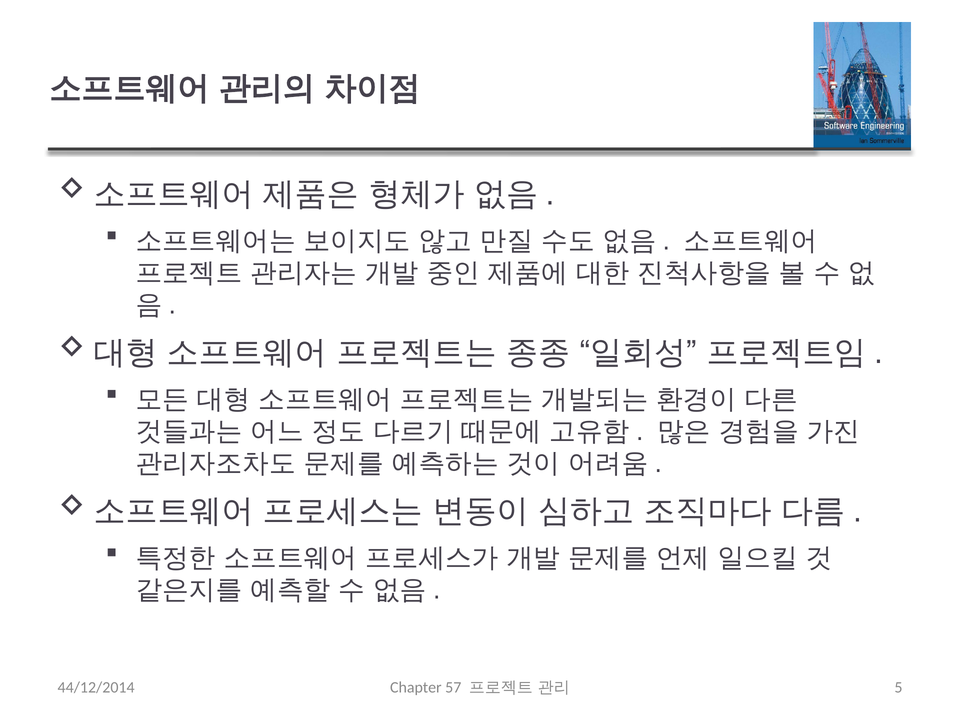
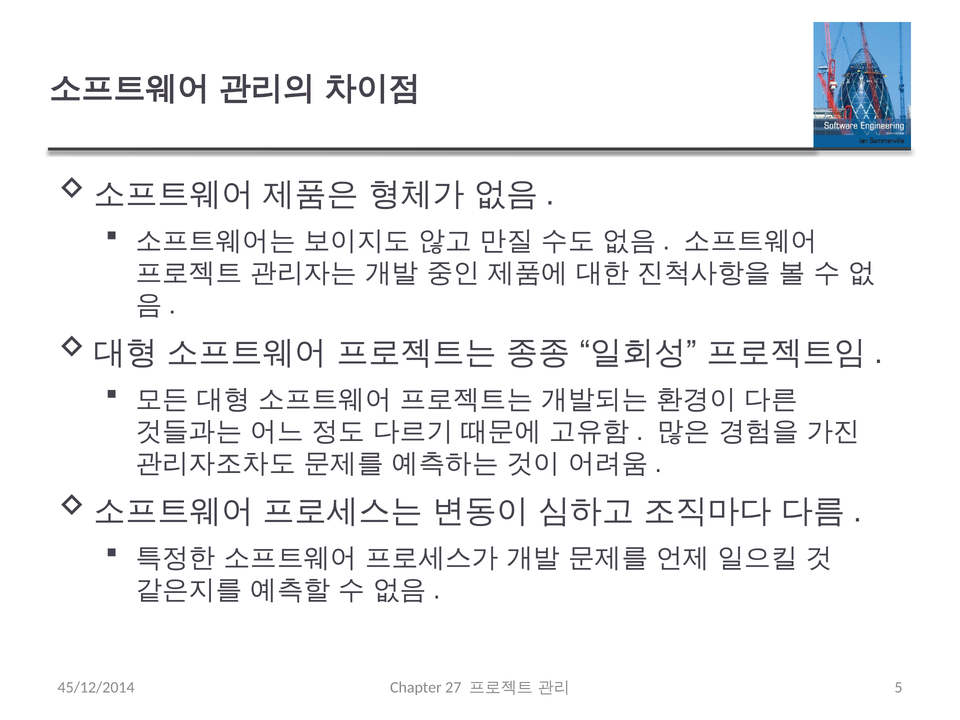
44/12/2014: 44/12/2014 -> 45/12/2014
57: 57 -> 27
